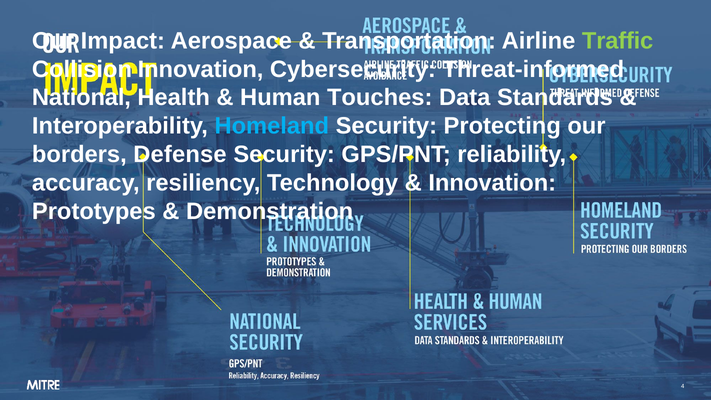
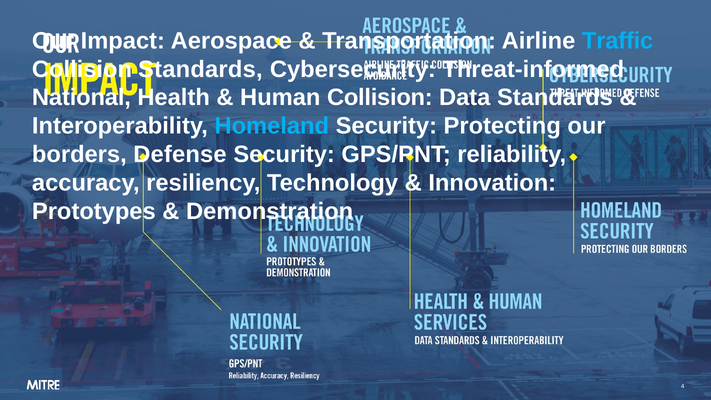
Traffic colour: light green -> light blue
Collision Innovation: Innovation -> Standards
Human Touches: Touches -> Collision
